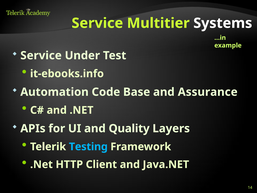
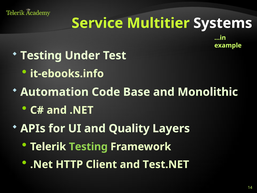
Service at (41, 55): Service -> Testing
Assurance: Assurance -> Monolithic
Testing at (88, 146) colour: light blue -> light green
Java.NET: Java.NET -> Test.NET
